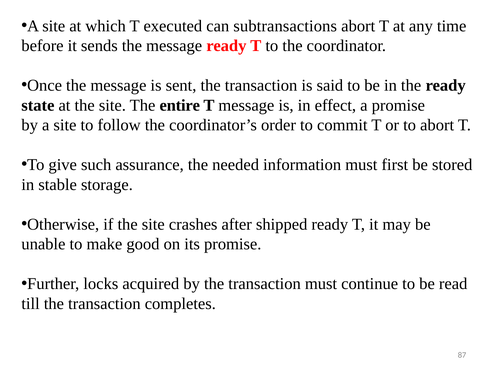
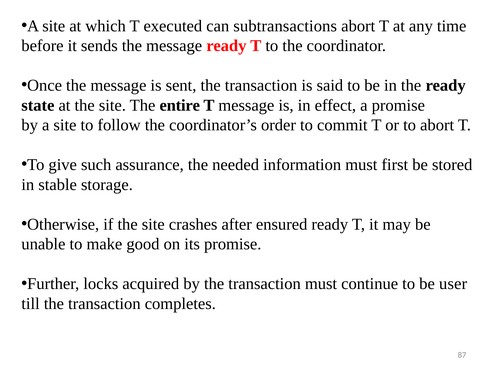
shipped: shipped -> ensured
read: read -> user
